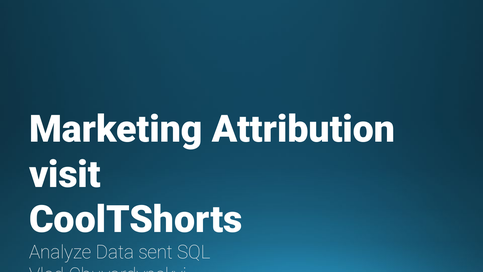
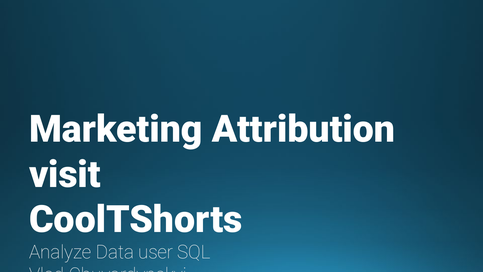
sent: sent -> user
